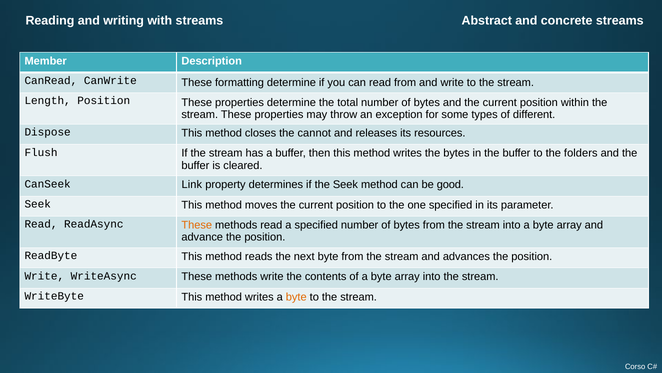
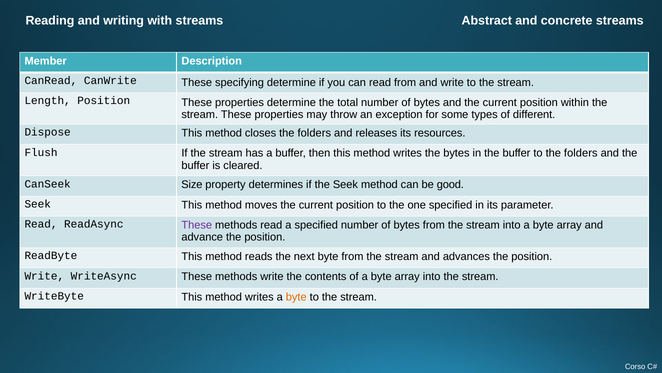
formatting: formatting -> specifying
closes the cannot: cannot -> folders
Link: Link -> Size
These at (197, 225) colour: orange -> purple
